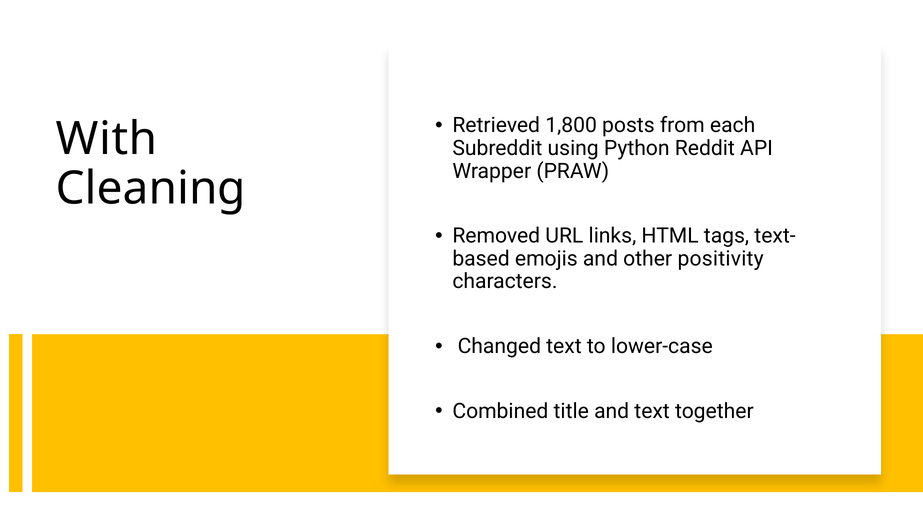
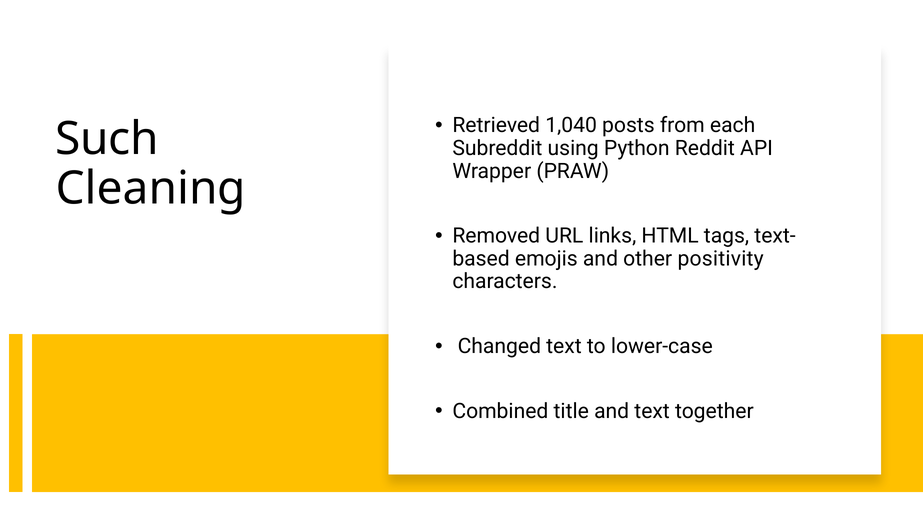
1,800: 1,800 -> 1,040
With: With -> Such
